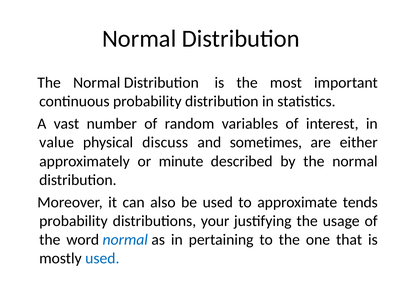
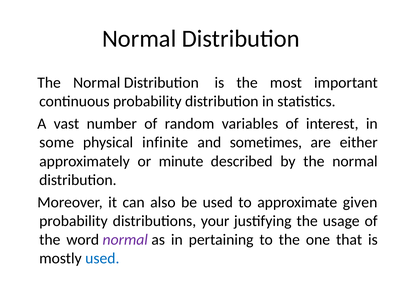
value: value -> some
discuss: discuss -> infinite
tends: tends -> given
normal at (125, 240) colour: blue -> purple
